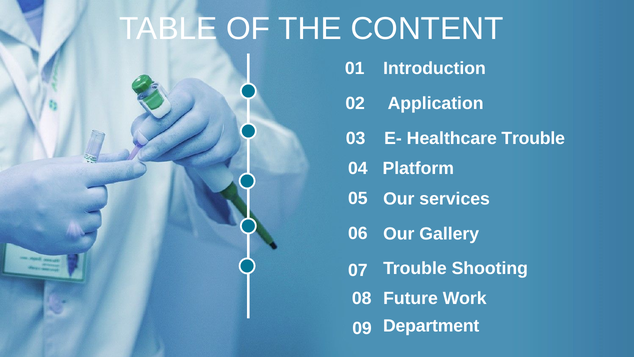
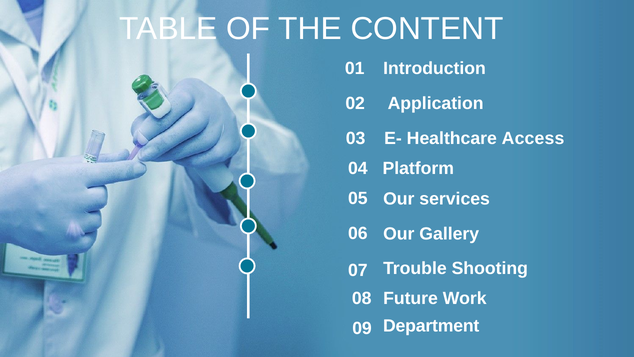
Healthcare Trouble: Trouble -> Access
